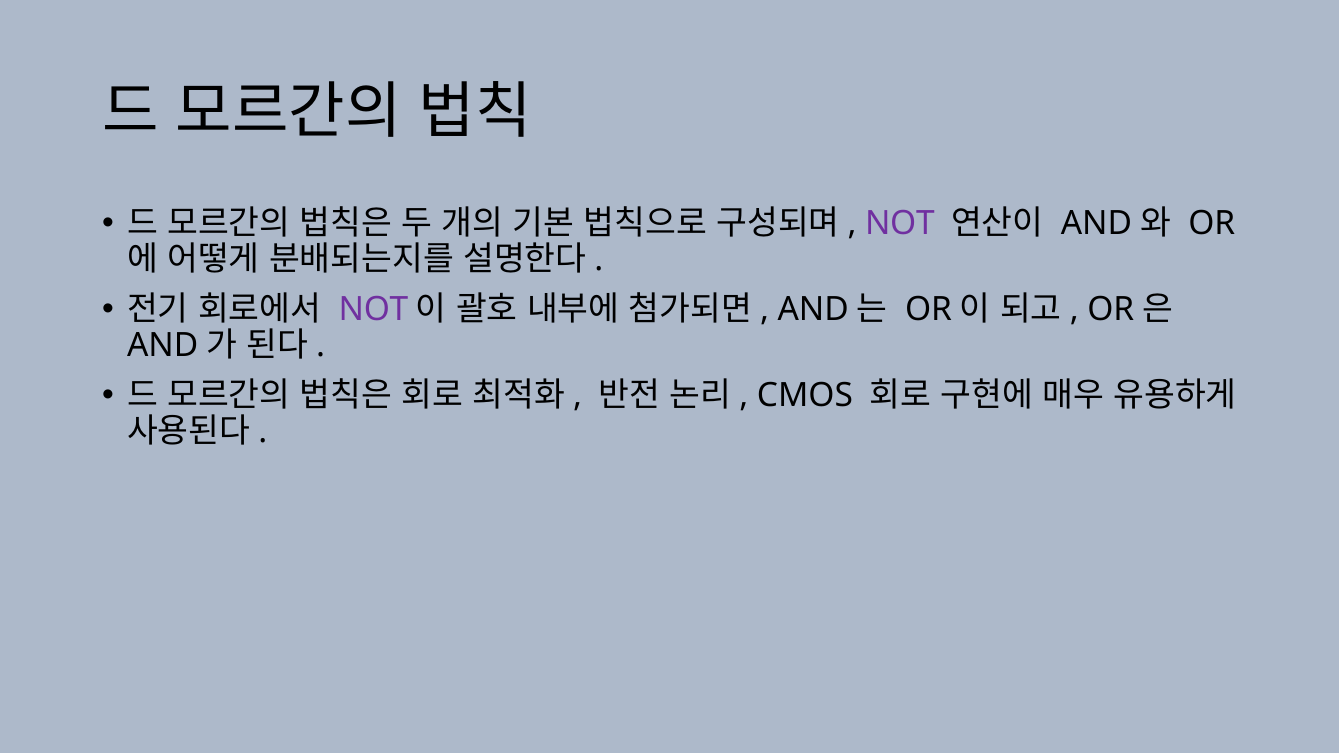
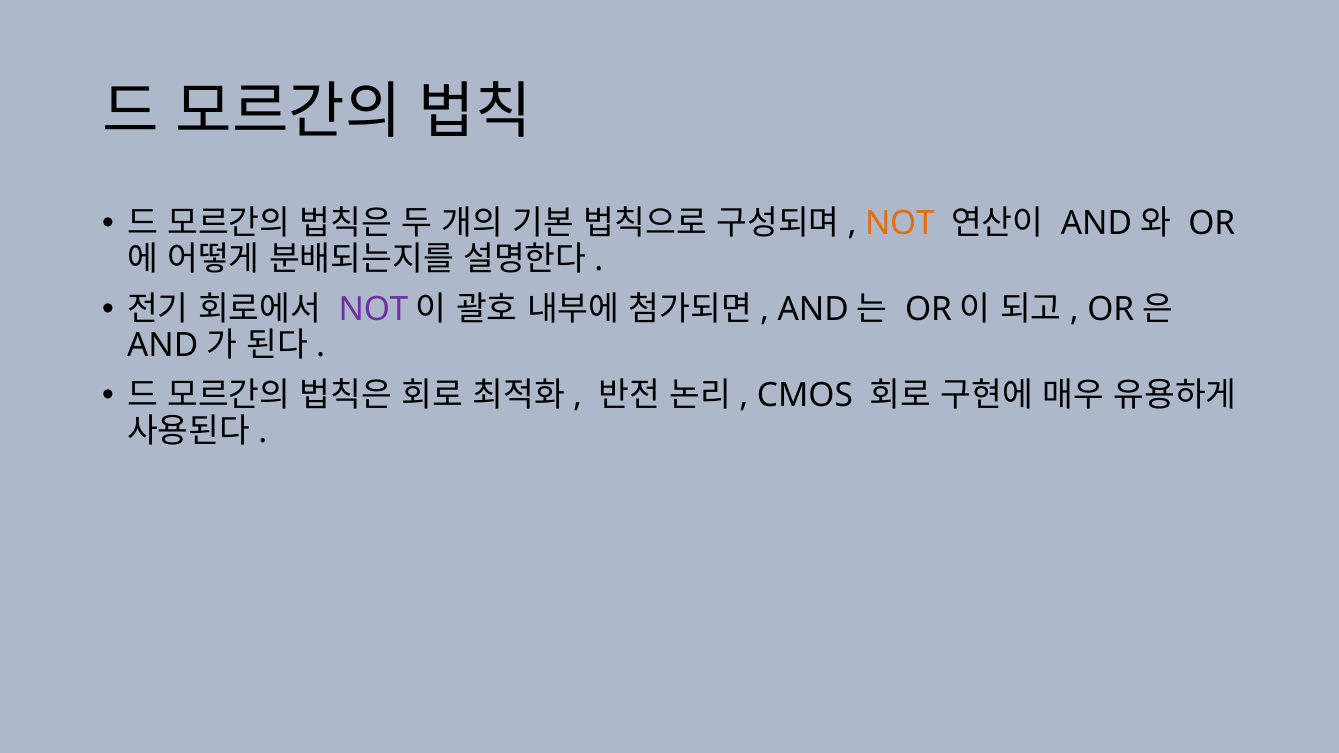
NOT at (900, 223) colour: purple -> orange
